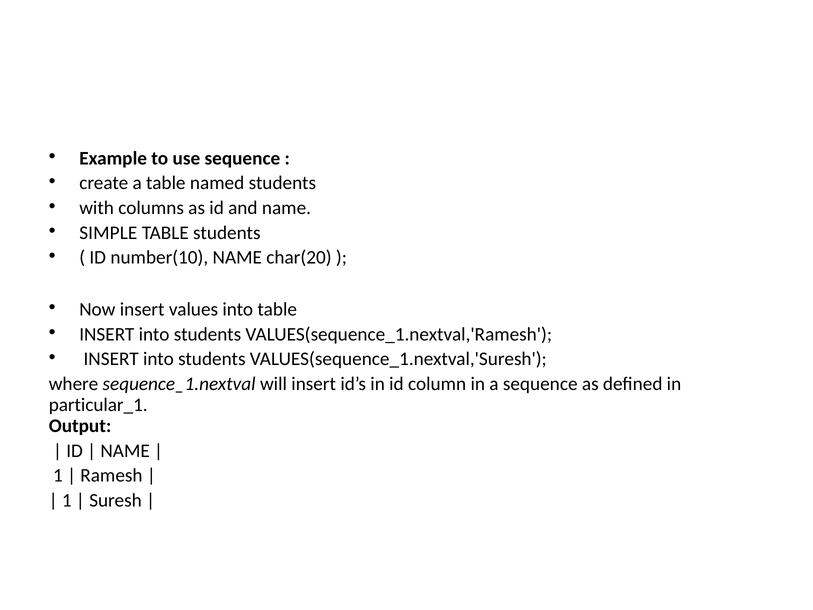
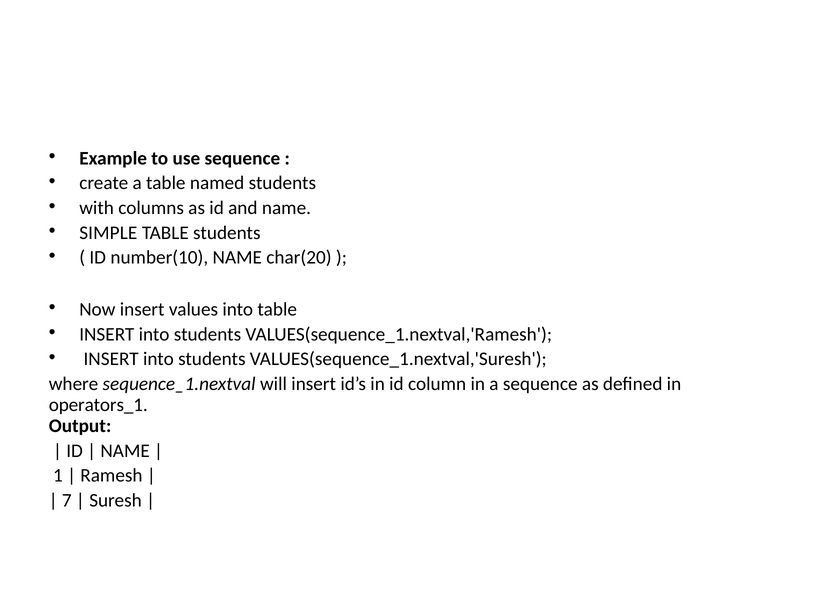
particular_1: particular_1 -> operators_1
1 at (67, 500): 1 -> 7
